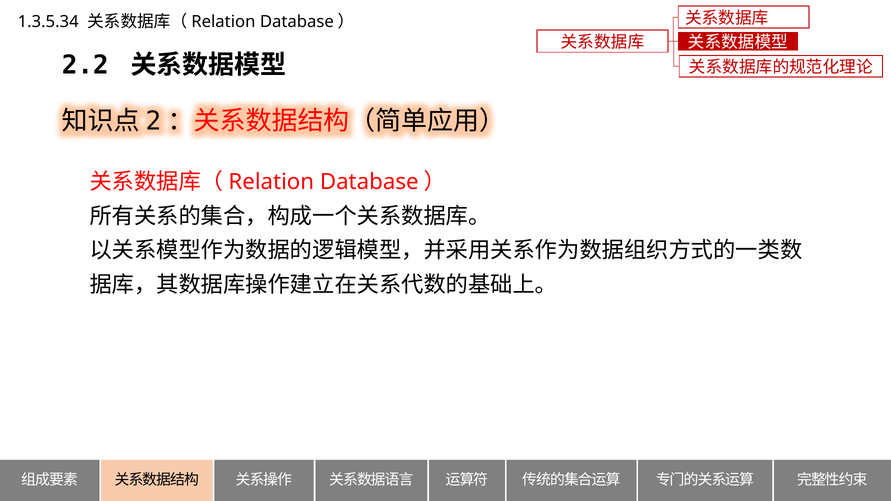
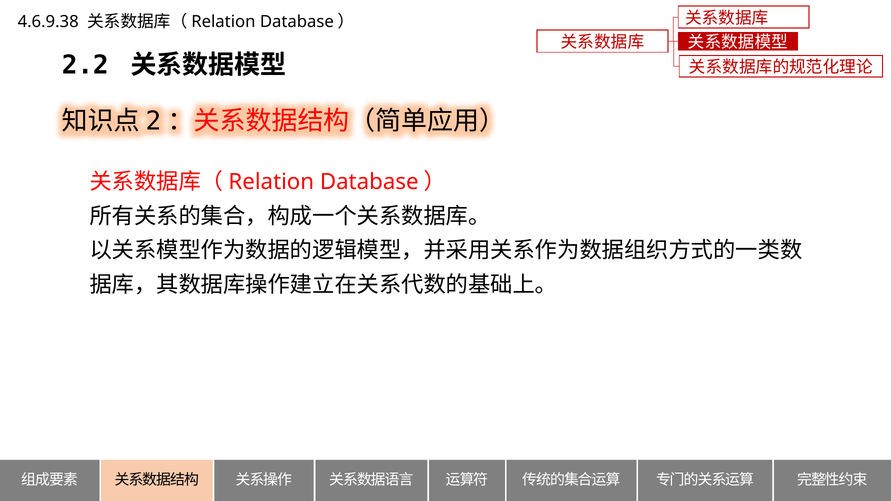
1.3.5.34: 1.3.5.34 -> 4.6.9.38
